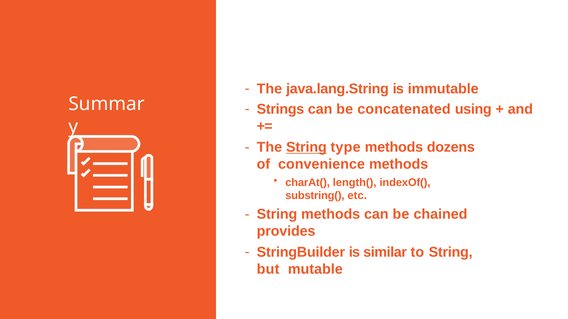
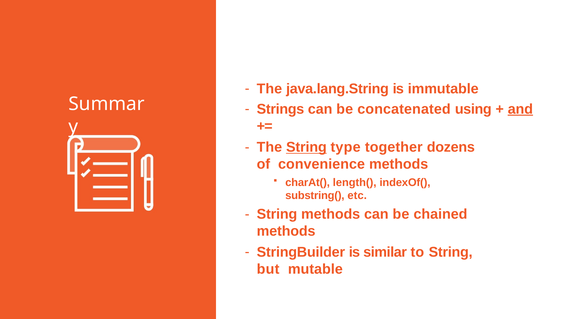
and underline: none -> present
type methods: methods -> together
provides at (286, 232): provides -> methods
